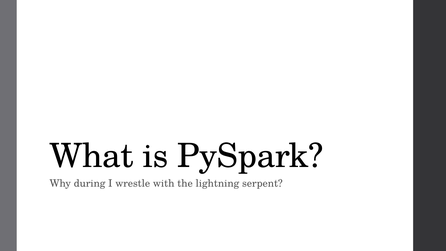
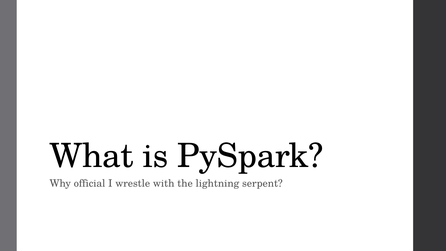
during: during -> official
